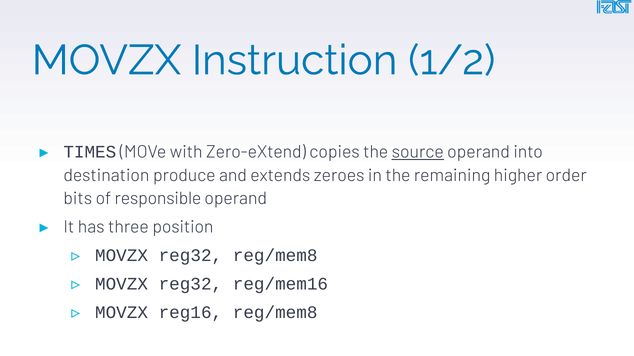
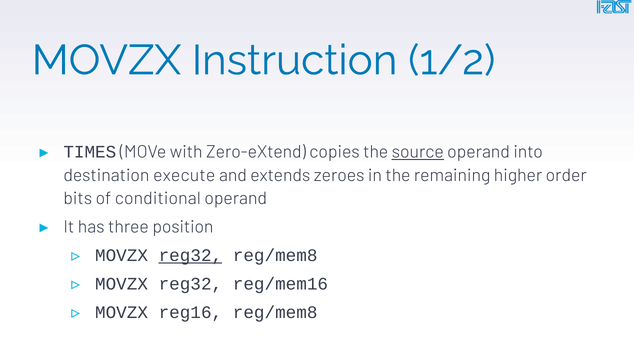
produce: produce -> execute
responsible: responsible -> conditional
reg32 at (190, 256) underline: none -> present
